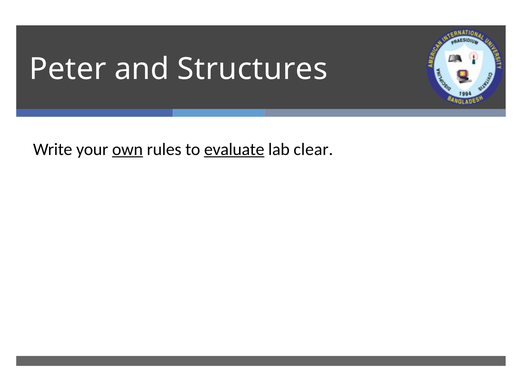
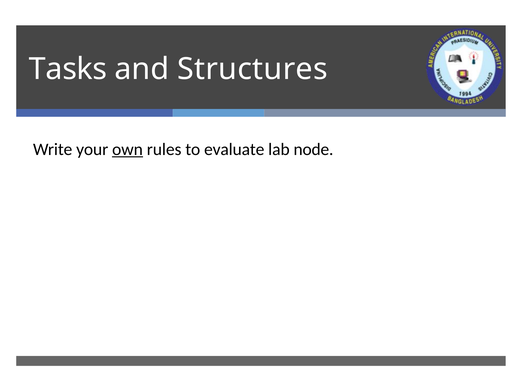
Peter: Peter -> Tasks
evaluate underline: present -> none
clear: clear -> node
